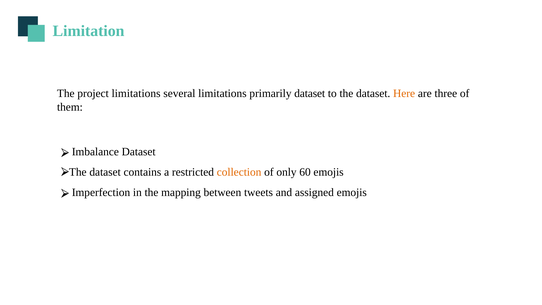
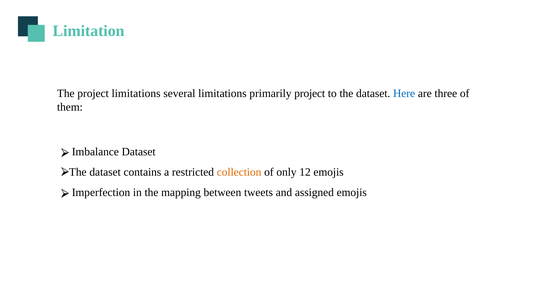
primarily dataset: dataset -> project
Here colour: orange -> blue
60: 60 -> 12
